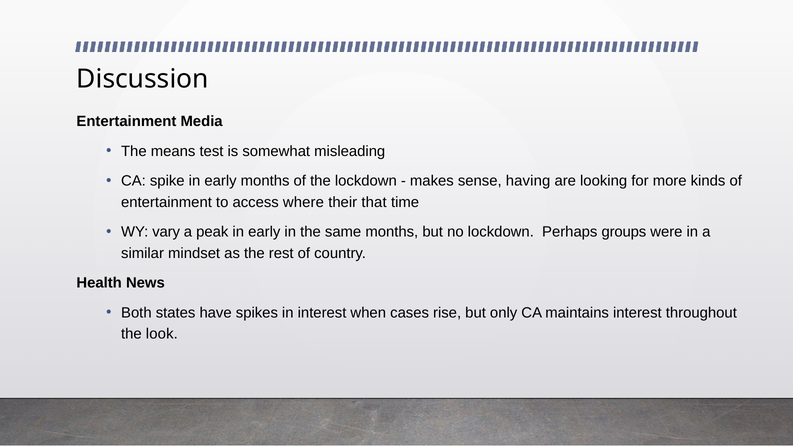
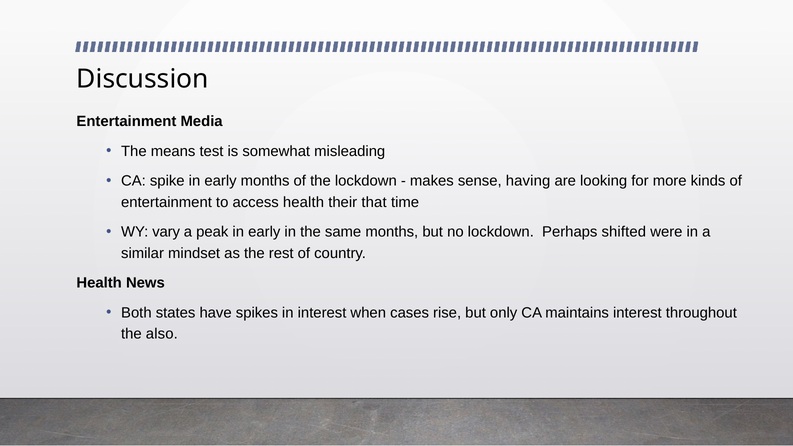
access where: where -> health
groups: groups -> shifted
look: look -> also
